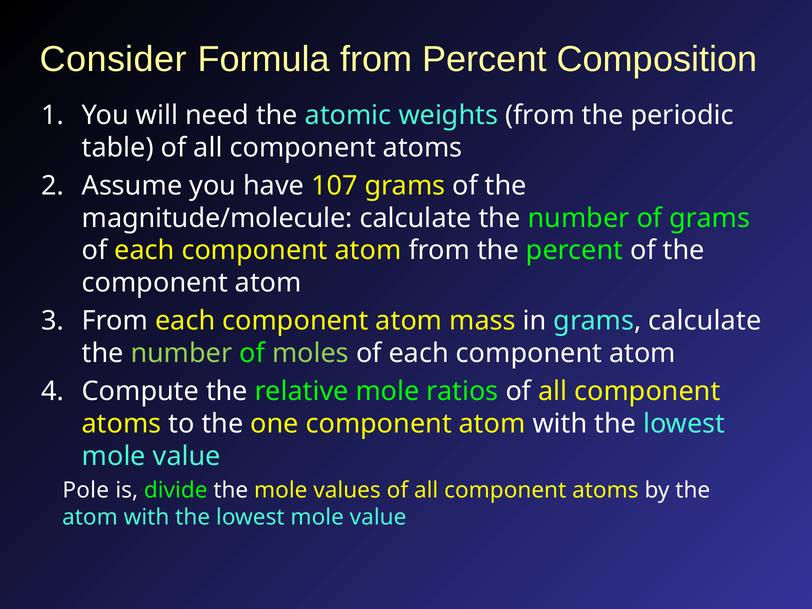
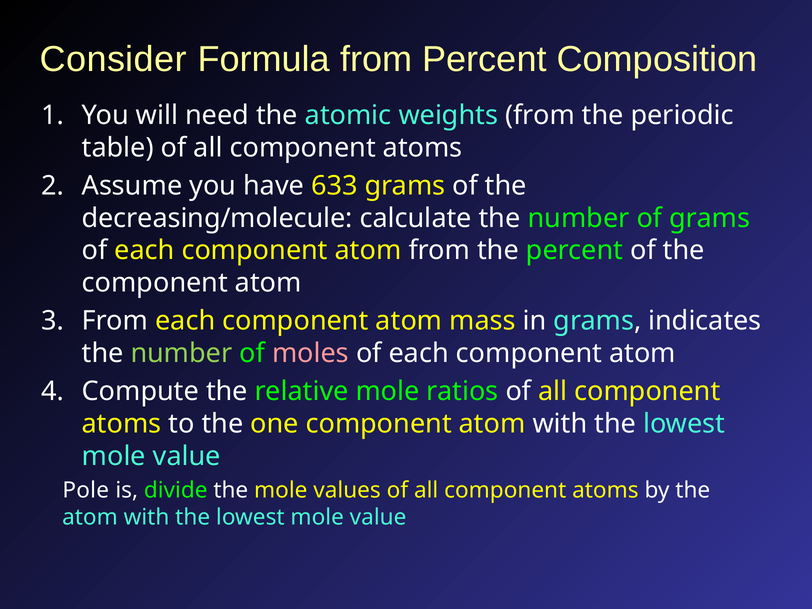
107: 107 -> 633
magnitude/molecule: magnitude/molecule -> decreasing/molecule
grams calculate: calculate -> indicates
moles colour: light green -> pink
